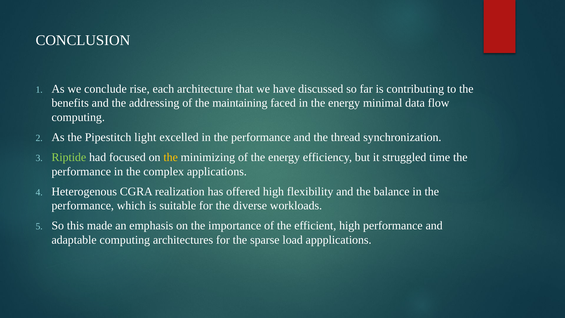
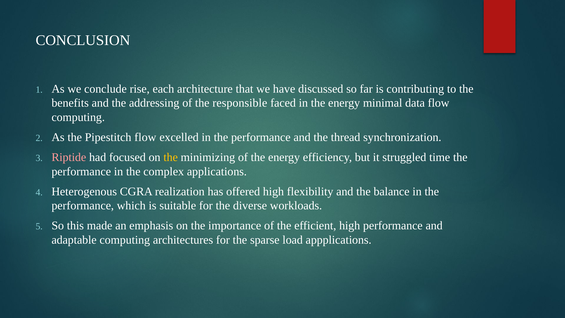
maintaining: maintaining -> responsible
Pipestitch light: light -> flow
Riptide colour: light green -> pink
